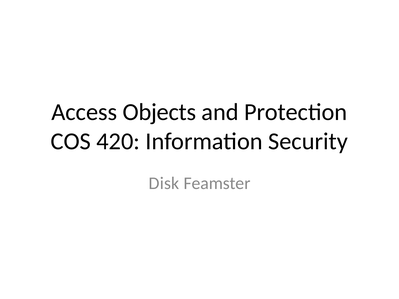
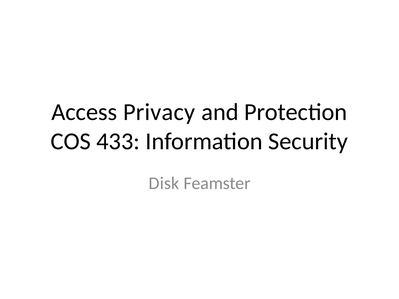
Objects: Objects -> Privacy
420: 420 -> 433
